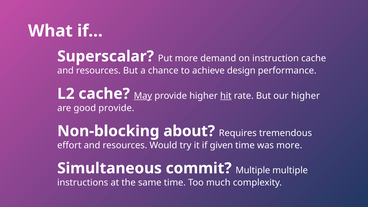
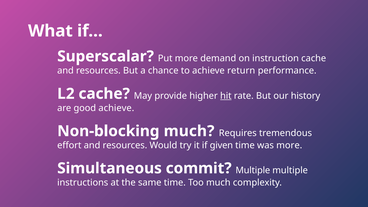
design: design -> return
May underline: present -> none
our higher: higher -> history
good provide: provide -> achieve
Non-blocking about: about -> much
